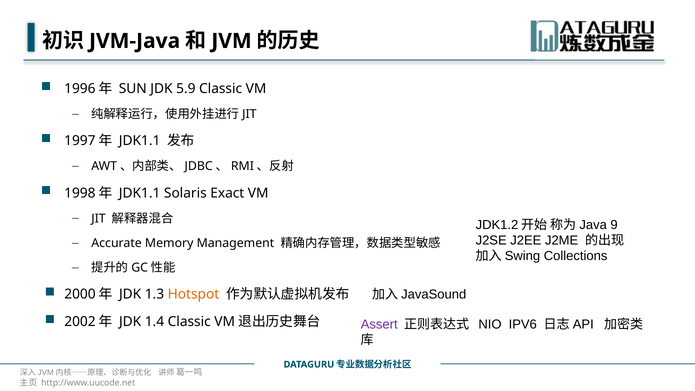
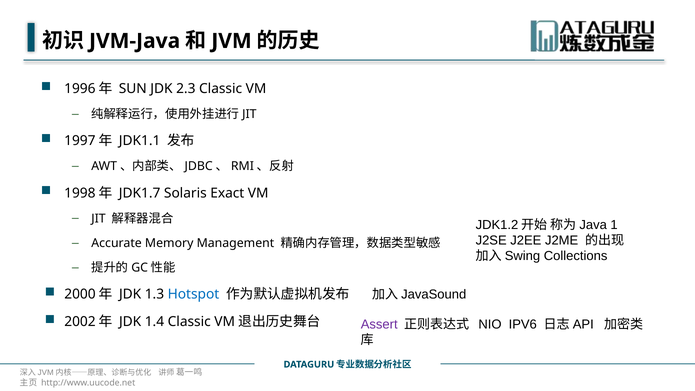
5.9: 5.9 -> 2.3
JDK1.1 at (140, 193): JDK1.1 -> JDK1.7
9: 9 -> 1
Hotspot colour: orange -> blue
